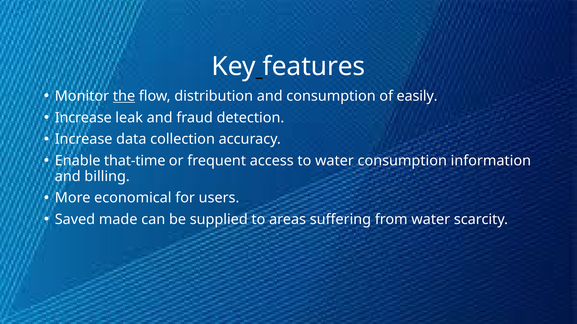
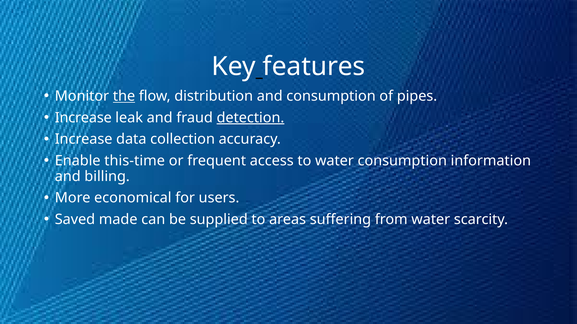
easily: easily -> pipes
detection underline: none -> present
that-time: that-time -> this-time
